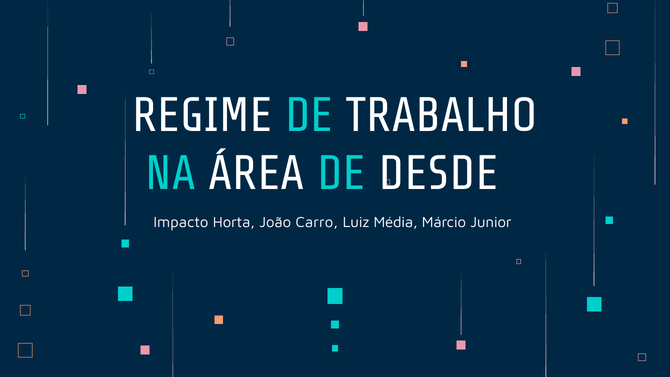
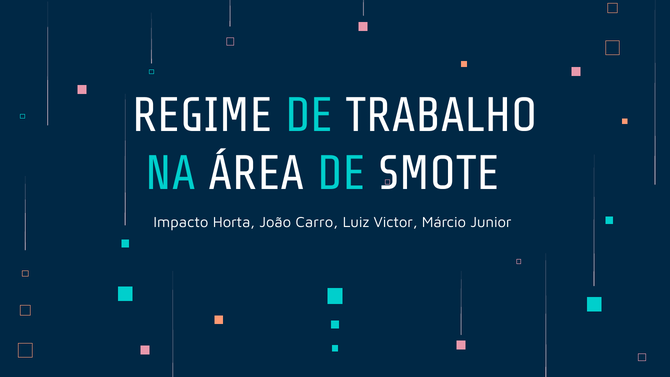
DESDE: DESDE -> SMOTE
Média: Média -> Victor
